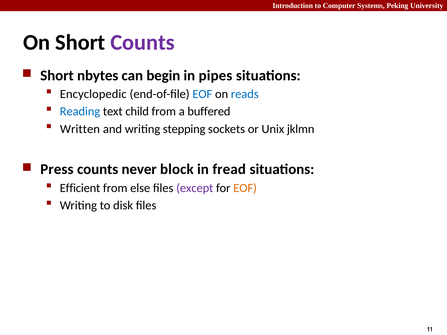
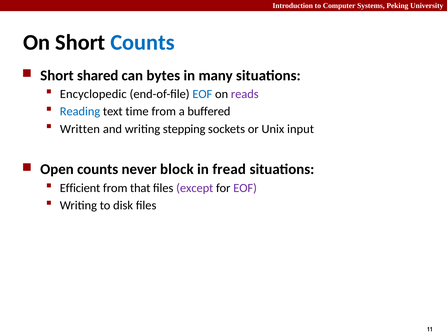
Counts at (143, 43) colour: purple -> blue
nbytes: nbytes -> shared
begin: begin -> bytes
pipes: pipes -> many
reads colour: blue -> purple
child: child -> time
jklmn: jklmn -> input
Press: Press -> Open
else: else -> that
EOF at (245, 188) colour: orange -> purple
